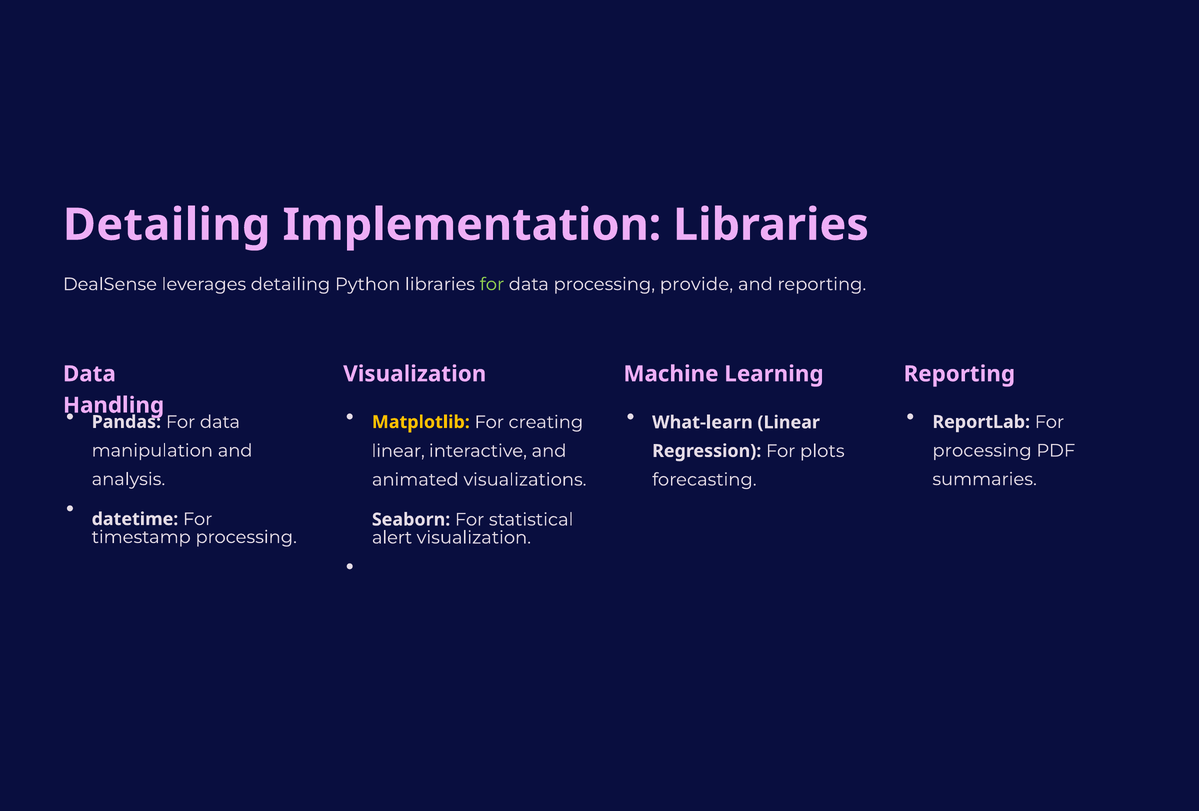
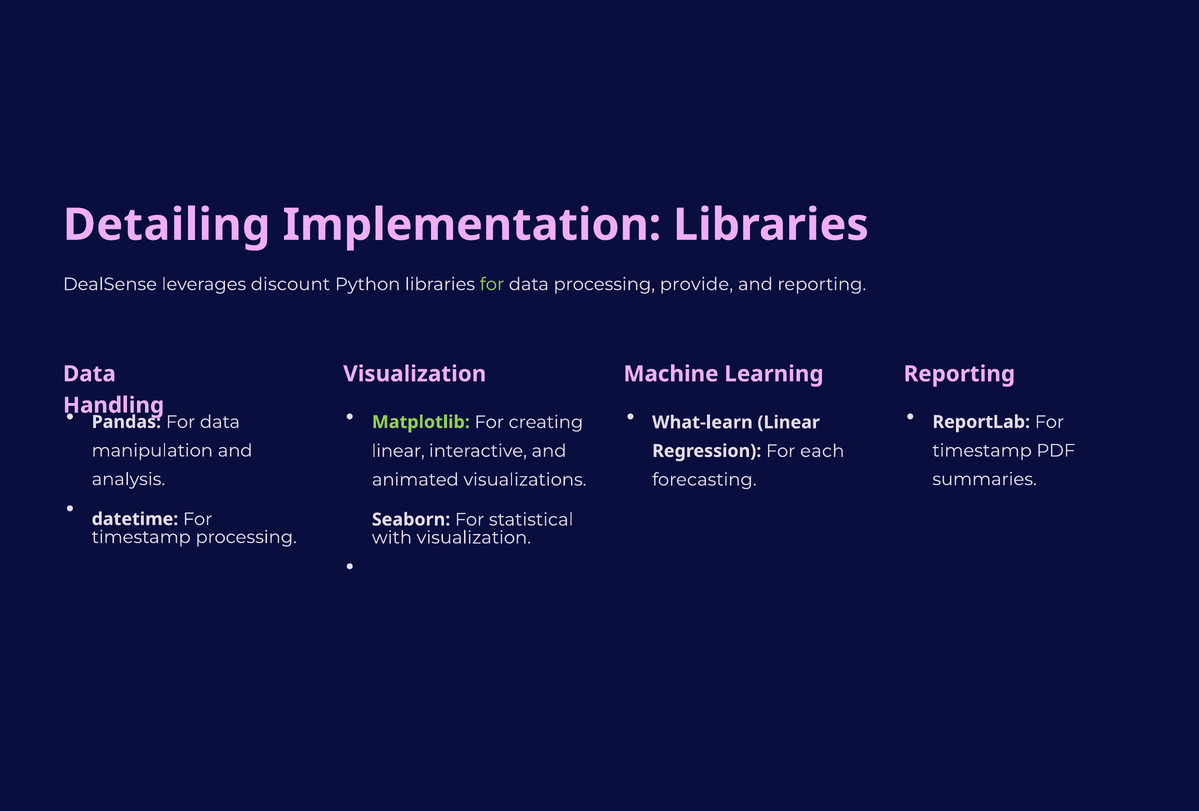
leverages detailing: detailing -> discount
Matplotlib colour: yellow -> light green
processing at (982, 451): processing -> timestamp
plots: plots -> each
alert: alert -> with
